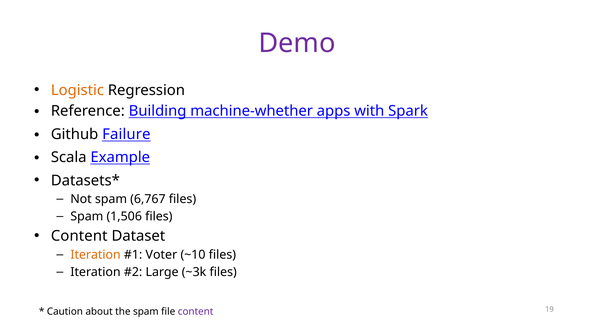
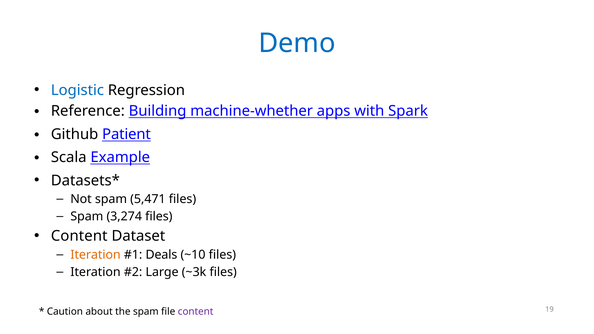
Demo colour: purple -> blue
Logistic colour: orange -> blue
Failure: Failure -> Patient
6,767: 6,767 -> 5,471
1,506: 1,506 -> 3,274
Voter: Voter -> Deals
